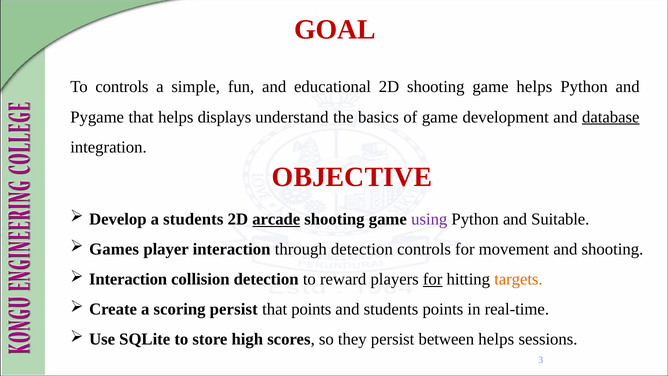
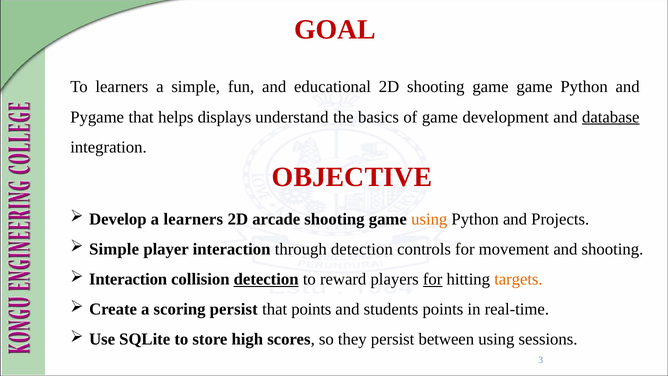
To controls: controls -> learners
game helps: helps -> game
a students: students -> learners
arcade underline: present -> none
using at (429, 219) colour: purple -> orange
Suitable: Suitable -> Projects
Games at (114, 249): Games -> Simple
detection at (266, 279) underline: none -> present
between helps: helps -> using
